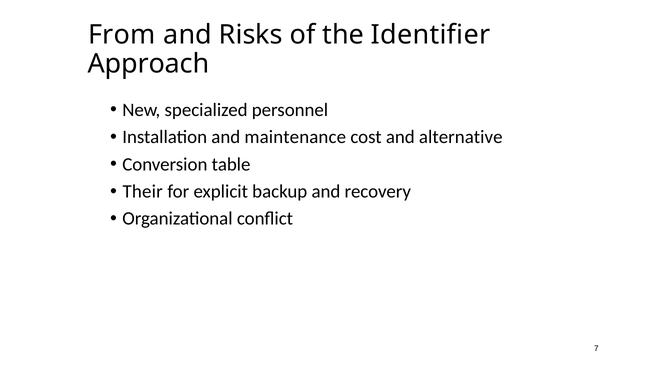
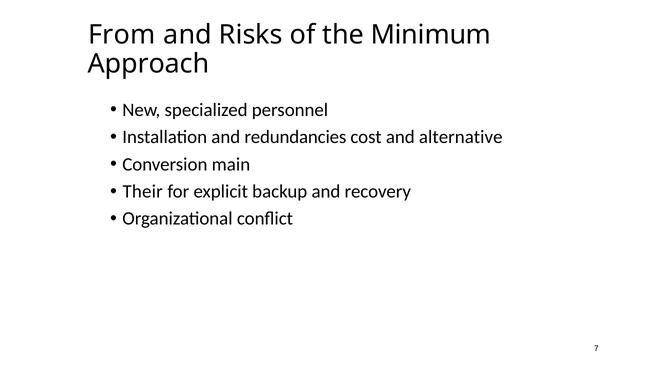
Identifier: Identifier -> Minimum
maintenance: maintenance -> redundancies
table: table -> main
